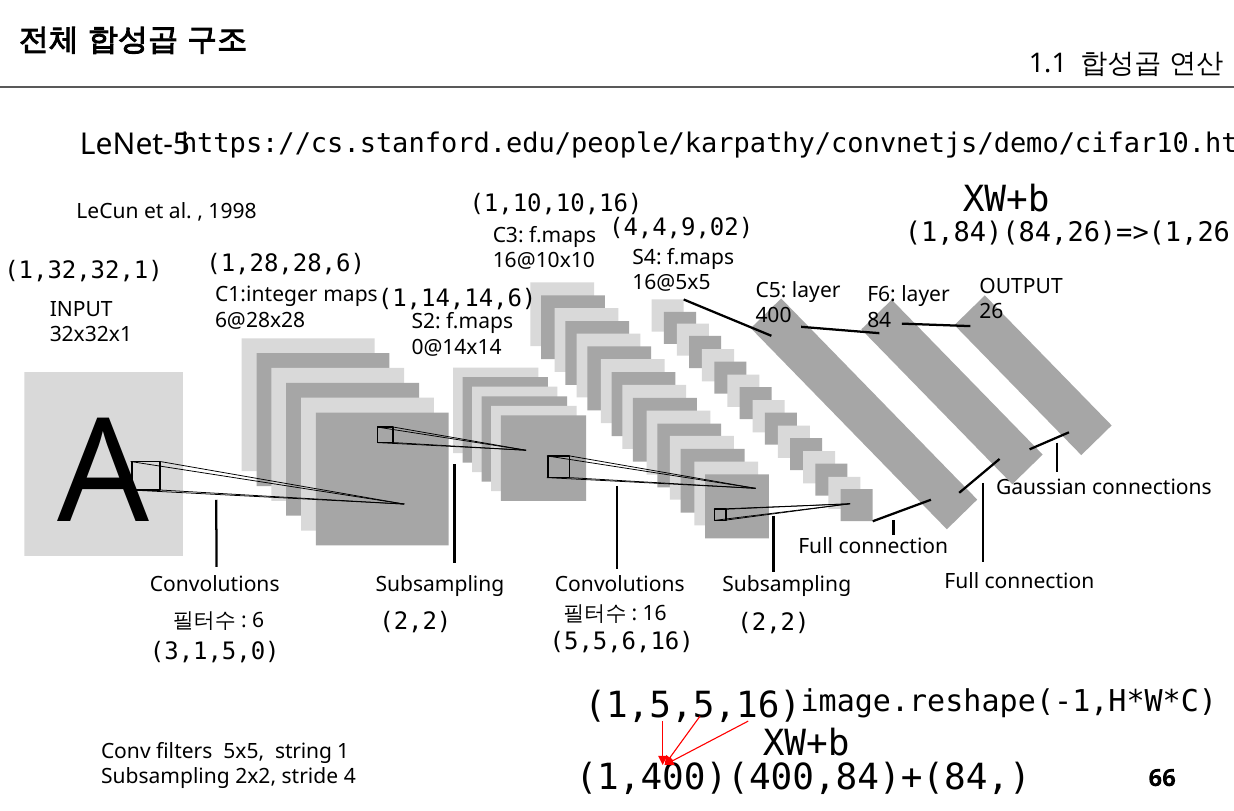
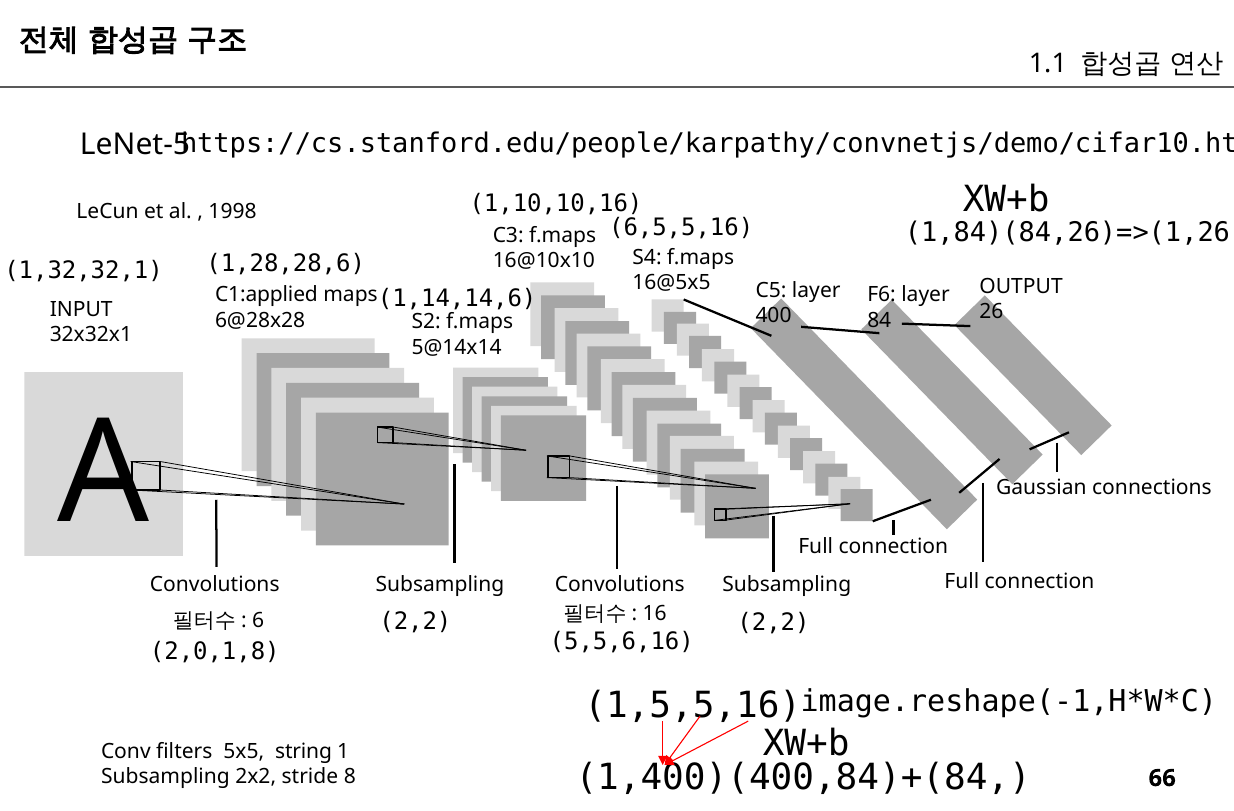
4,4,9,02: 4,4,9,02 -> 6,5,5,16
C1:integer: C1:integer -> C1:applied
0@14x14: 0@14x14 -> 5@14x14
3,1,5,0: 3,1,5,0 -> 2,0,1,8
4: 4 -> 8
